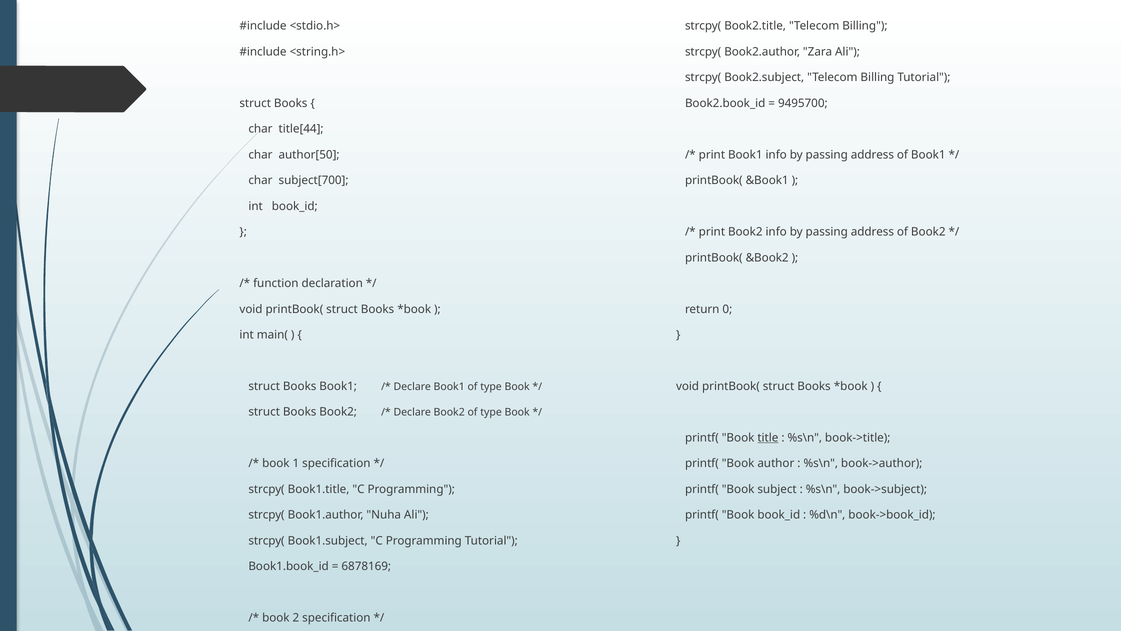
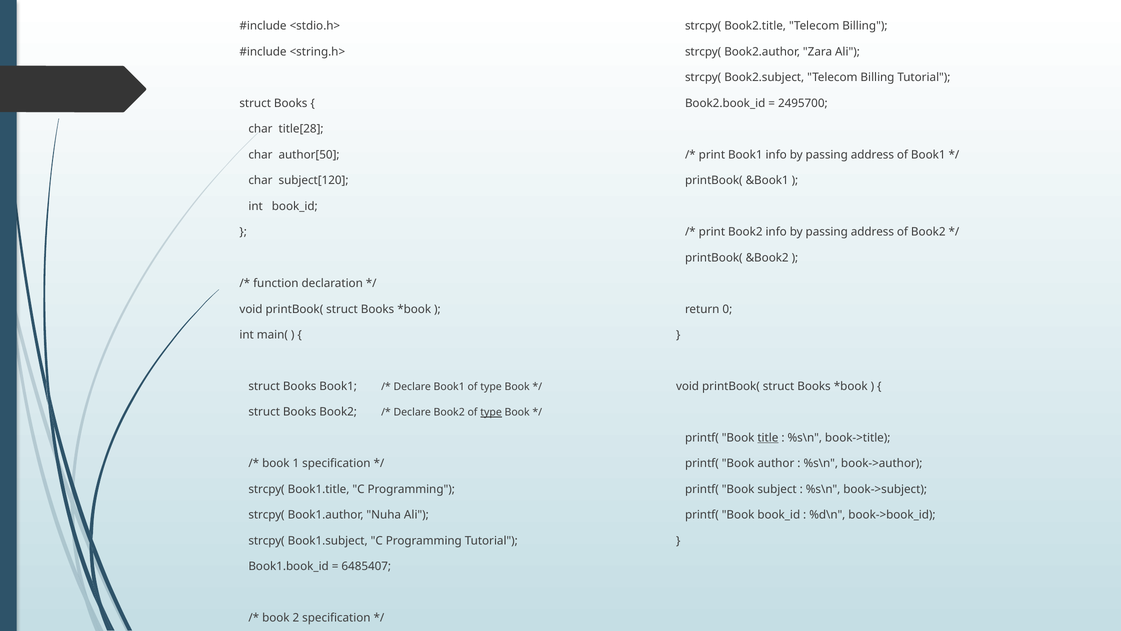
9495700: 9495700 -> 2495700
title[44: title[44 -> title[28
subject[700: subject[700 -> subject[120
type at (491, 412) underline: none -> present
6878169: 6878169 -> 6485407
